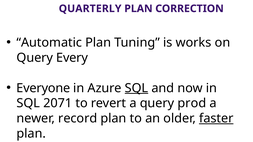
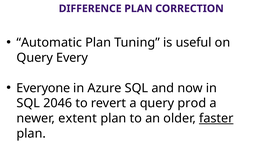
QUARTERLY: QUARTERLY -> DIFFERENCE
works: works -> useful
SQL at (136, 88) underline: present -> none
2071: 2071 -> 2046
record: record -> extent
